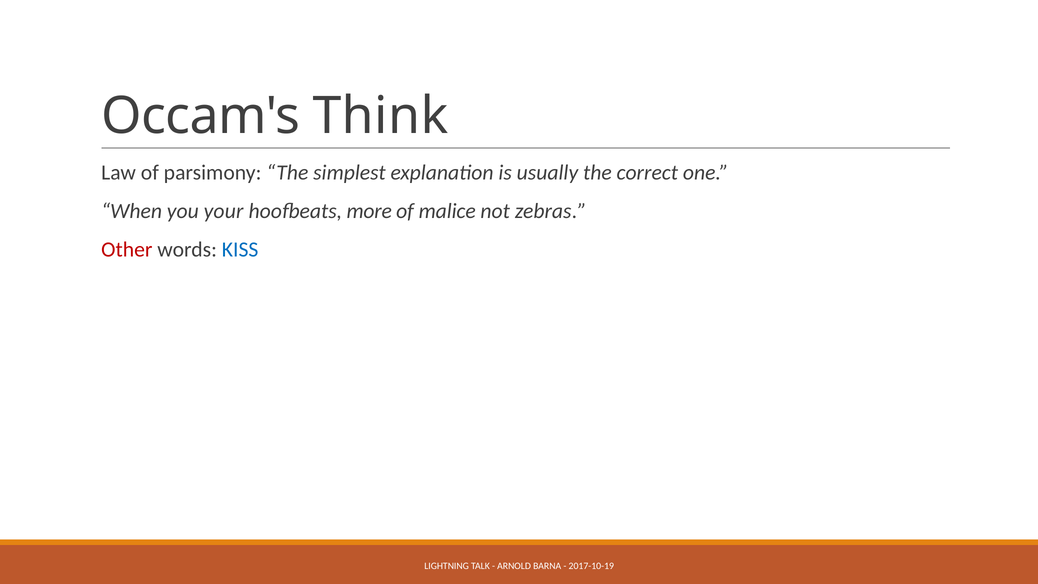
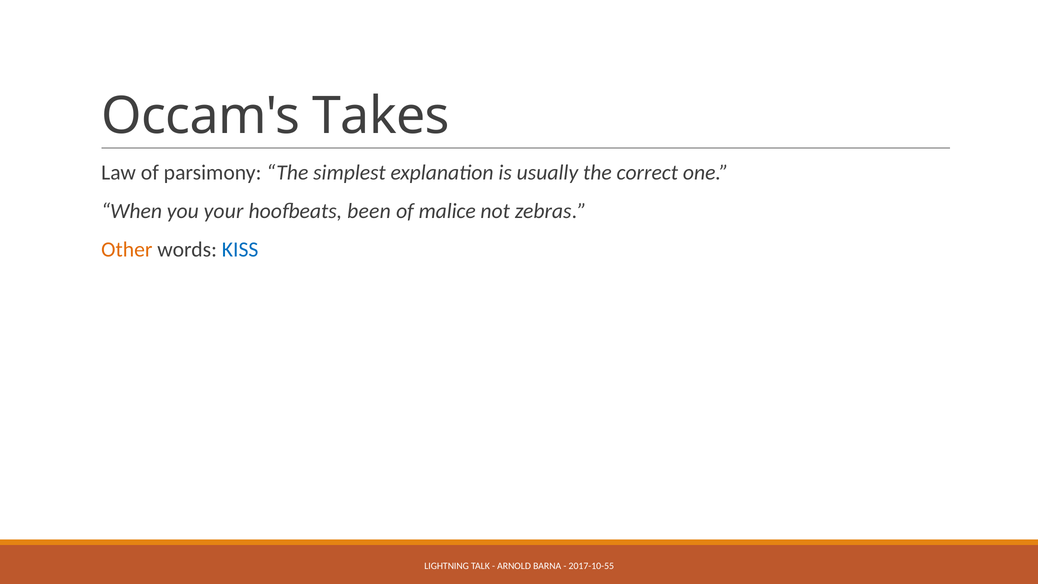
Think: Think -> Takes
more: more -> been
Other colour: red -> orange
2017-10-19: 2017-10-19 -> 2017-10-55
